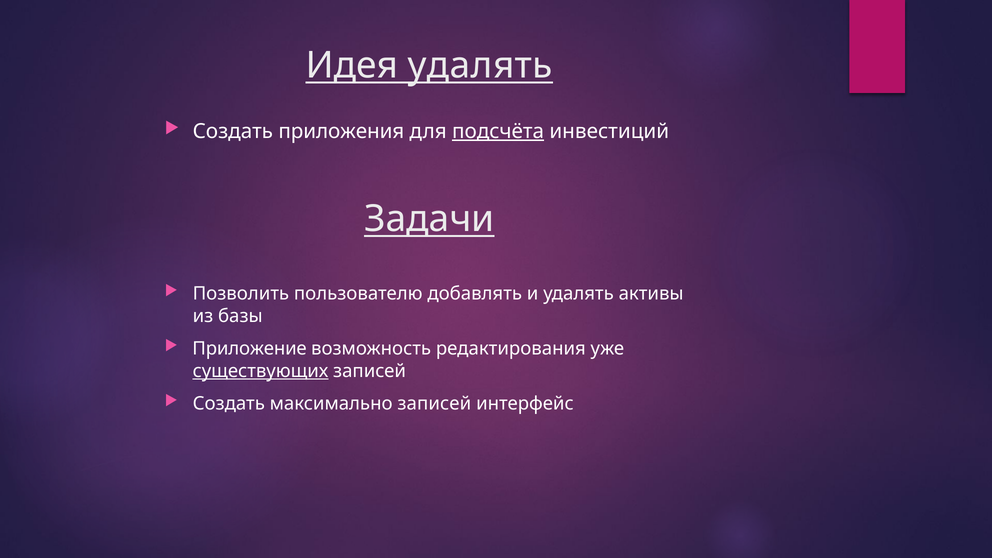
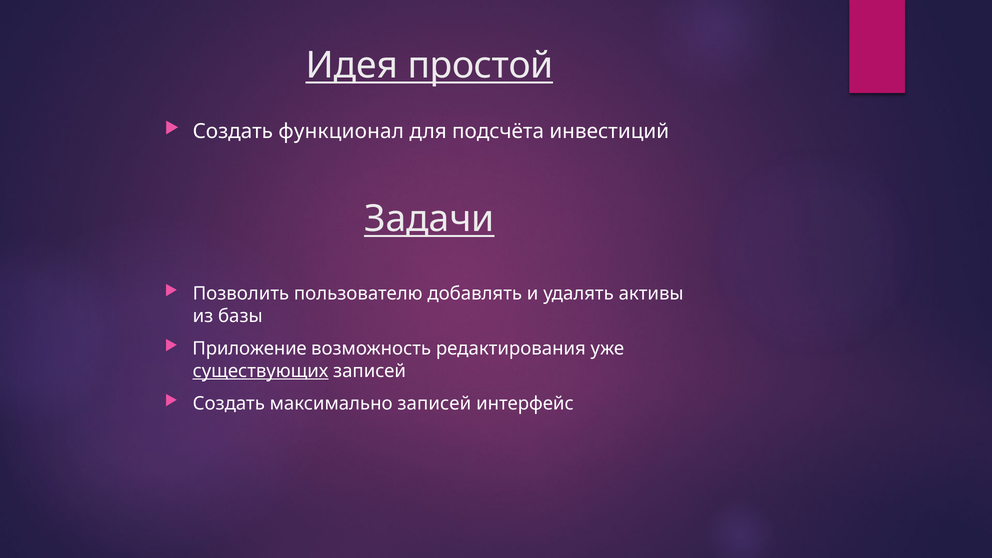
Идея удалять: удалять -> простой
приложения: приложения -> функционал
подсчёта underline: present -> none
